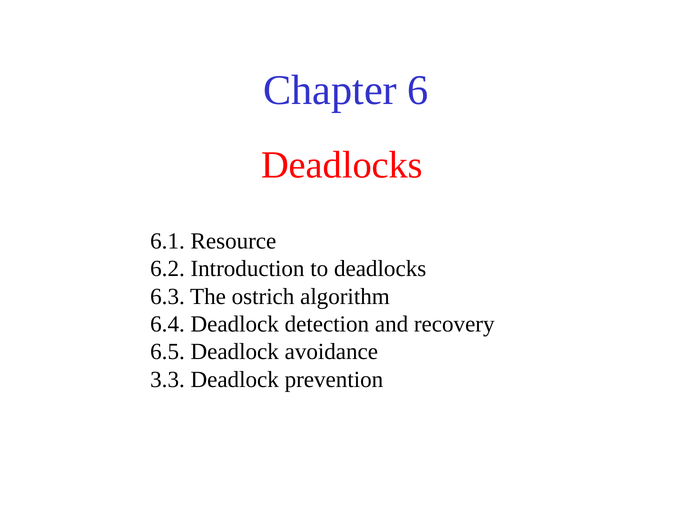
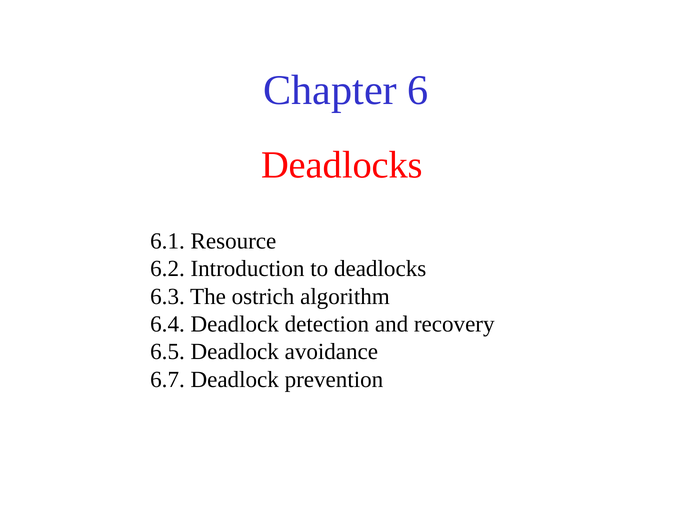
3.3: 3.3 -> 6.7
